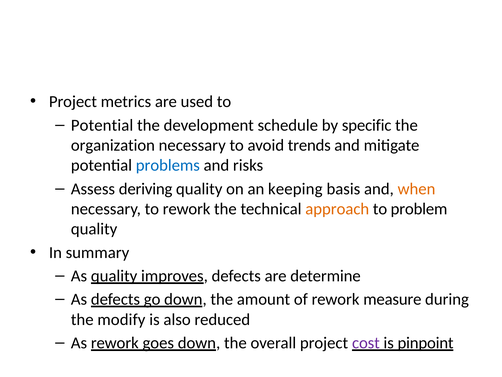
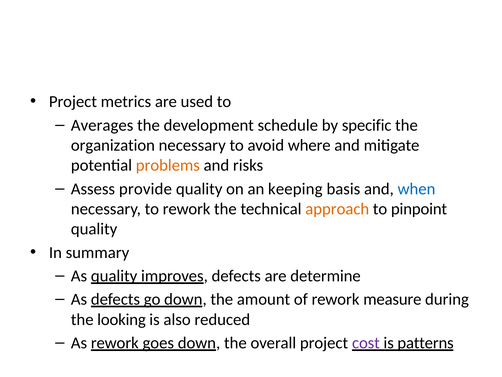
Potential at (102, 125): Potential -> Averages
trends: trends -> where
problems colour: blue -> orange
deriving: deriving -> provide
when colour: orange -> blue
problem: problem -> pinpoint
modify: modify -> looking
pinpoint: pinpoint -> patterns
